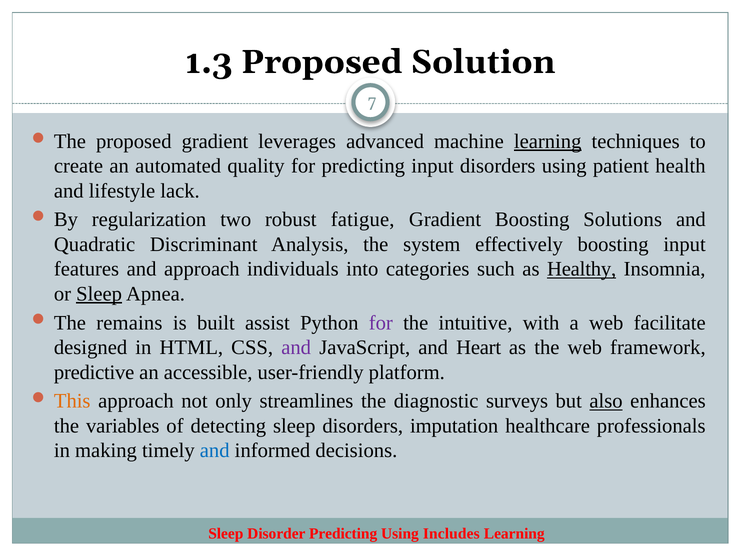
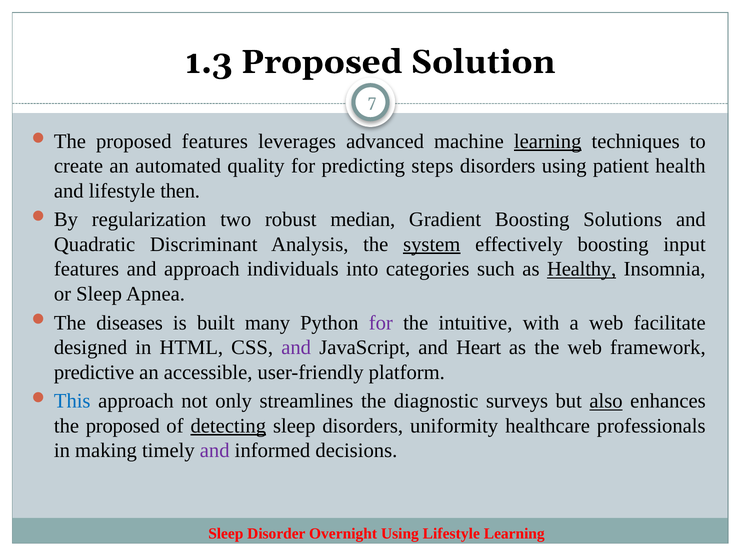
proposed gradient: gradient -> features
predicting input: input -> steps
lack: lack -> then
fatigue: fatigue -> median
system underline: none -> present
Sleep at (99, 294) underline: present -> none
remains: remains -> diseases
assist: assist -> many
This colour: orange -> blue
variables at (123, 426): variables -> proposed
detecting underline: none -> present
imputation: imputation -> uniformity
and at (215, 450) colour: blue -> purple
Disorder Predicting: Predicting -> Overnight
Using Includes: Includes -> Lifestyle
